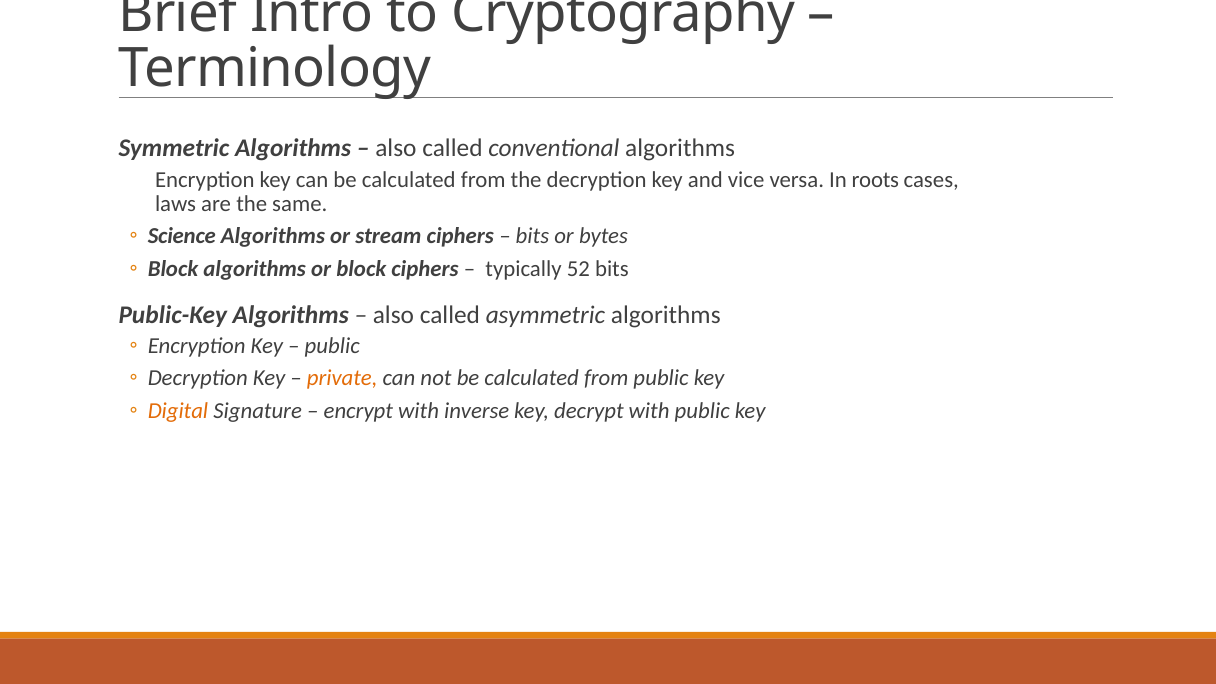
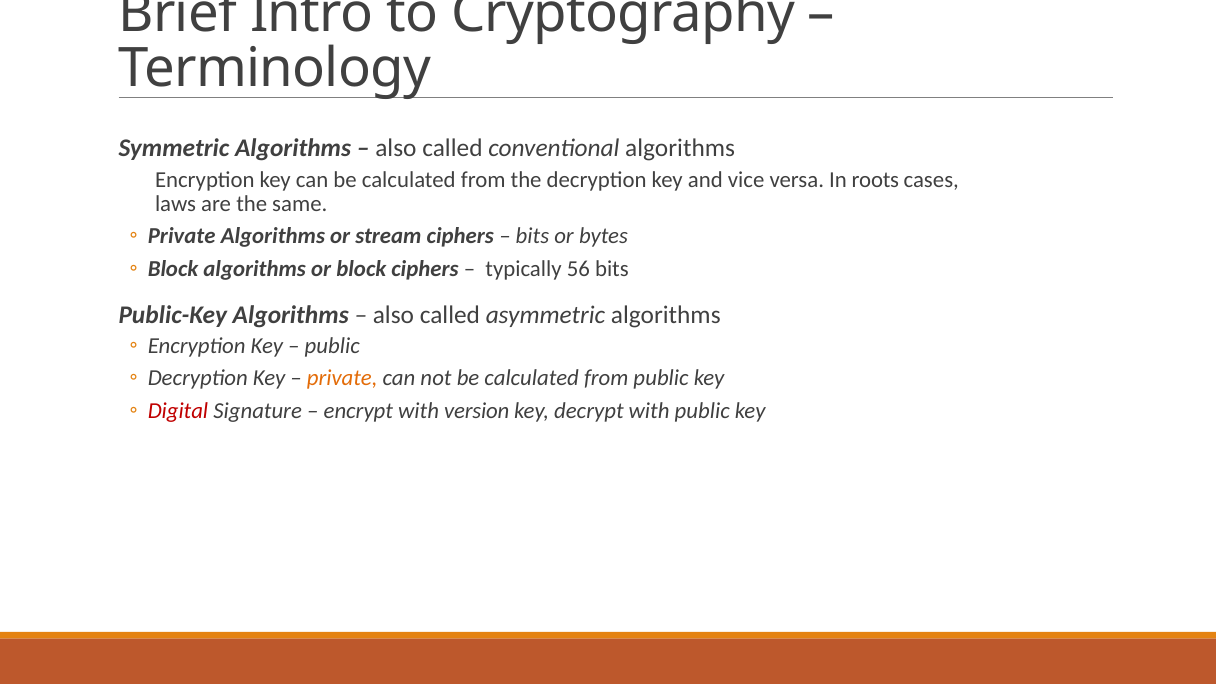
Science at (182, 236): Science -> Private
52: 52 -> 56
Digital colour: orange -> red
inverse: inverse -> version
